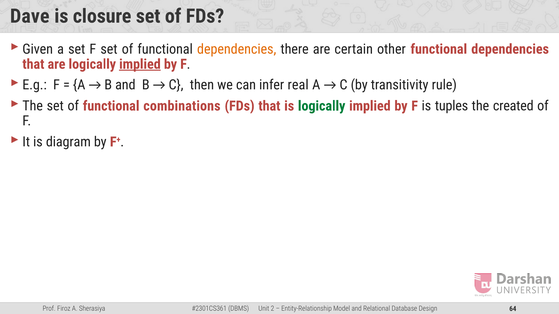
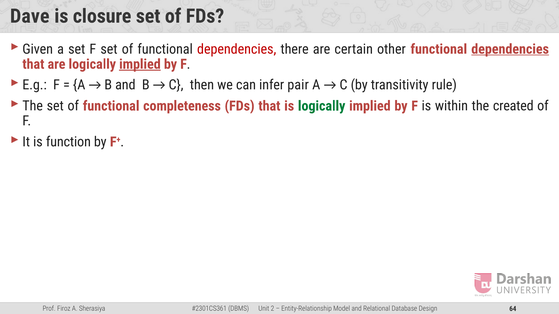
dependencies at (237, 49) colour: orange -> red
dependencies at (510, 49) underline: none -> present
real: real -> pair
combinations: combinations -> completeness
tuples: tuples -> within
diagram: diagram -> function
